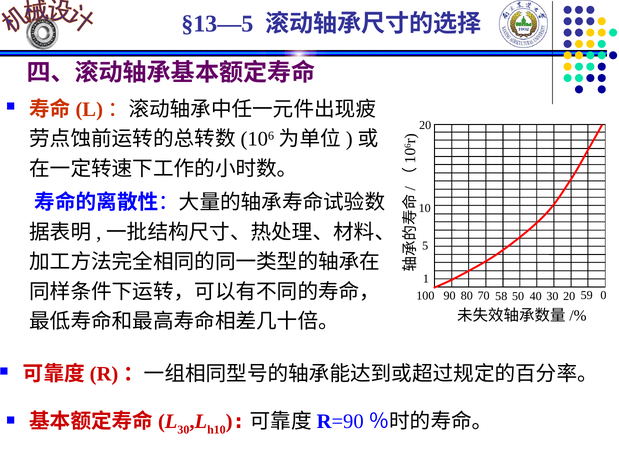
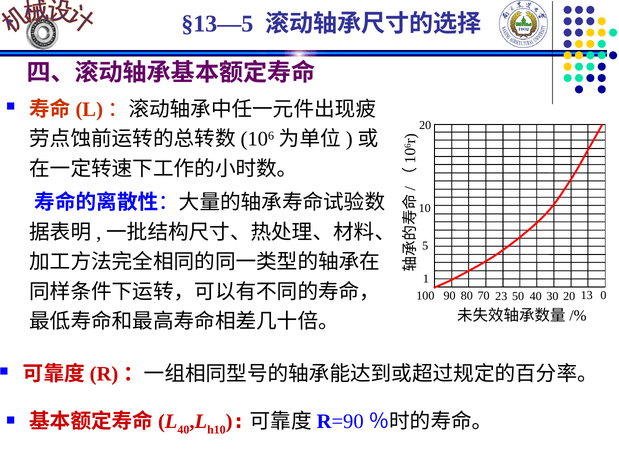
58: 58 -> 23
59: 59 -> 13
30 at (183, 430): 30 -> 40
